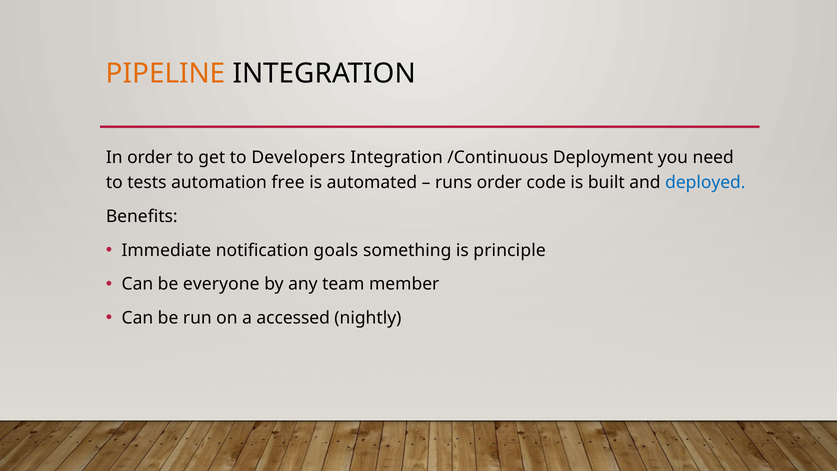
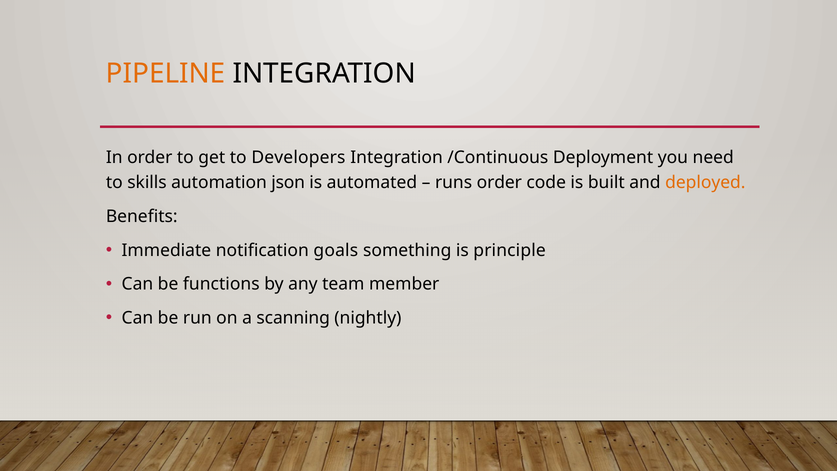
tests: tests -> skills
free: free -> json
deployed colour: blue -> orange
everyone: everyone -> functions
accessed: accessed -> scanning
